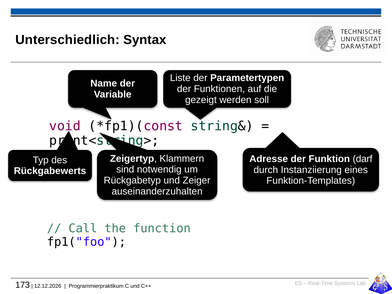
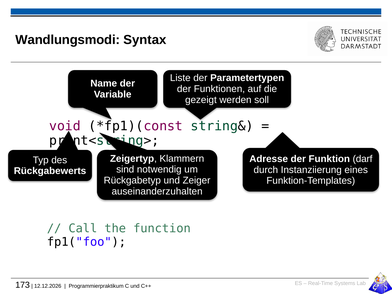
Unterschiedlich: Unterschiedlich -> Wandlungsmodi
